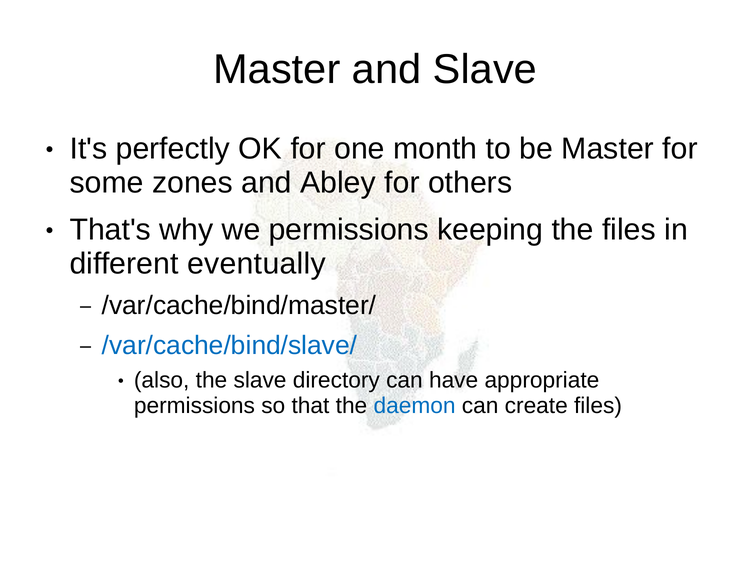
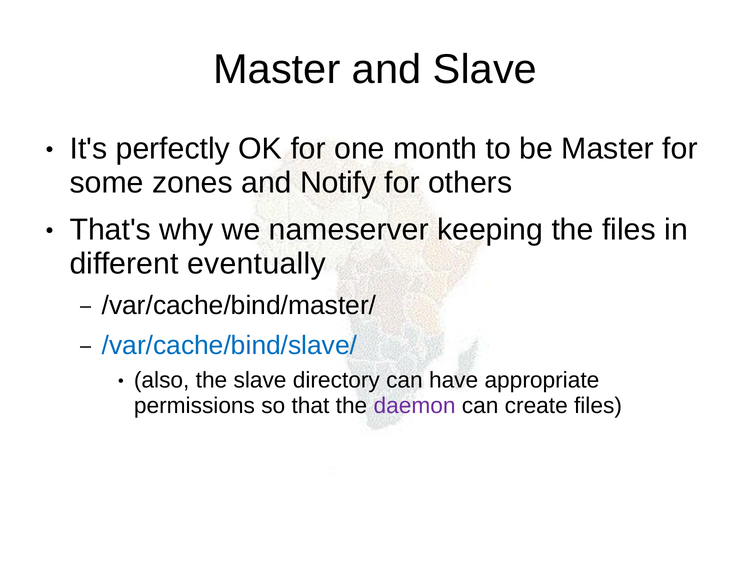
Abley: Abley -> Notify
we permissions: permissions -> nameserver
daemon colour: blue -> purple
